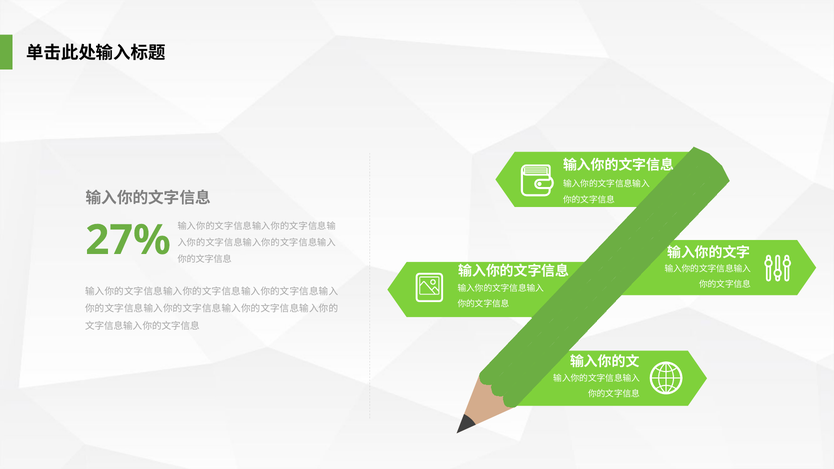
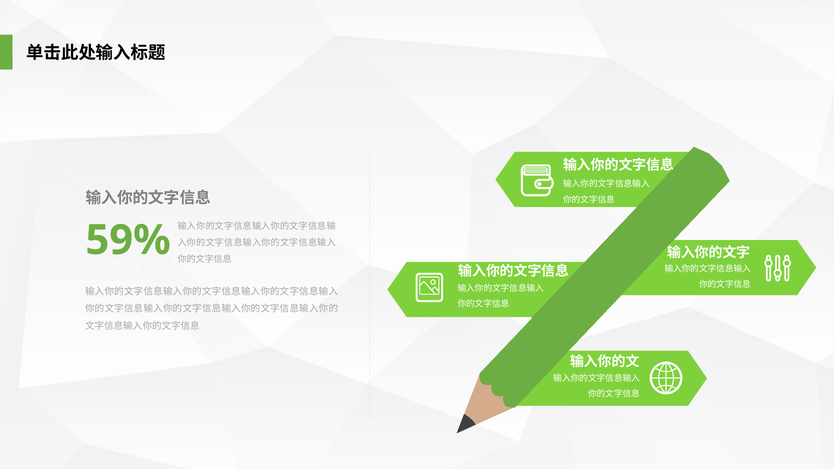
27%: 27% -> 59%
